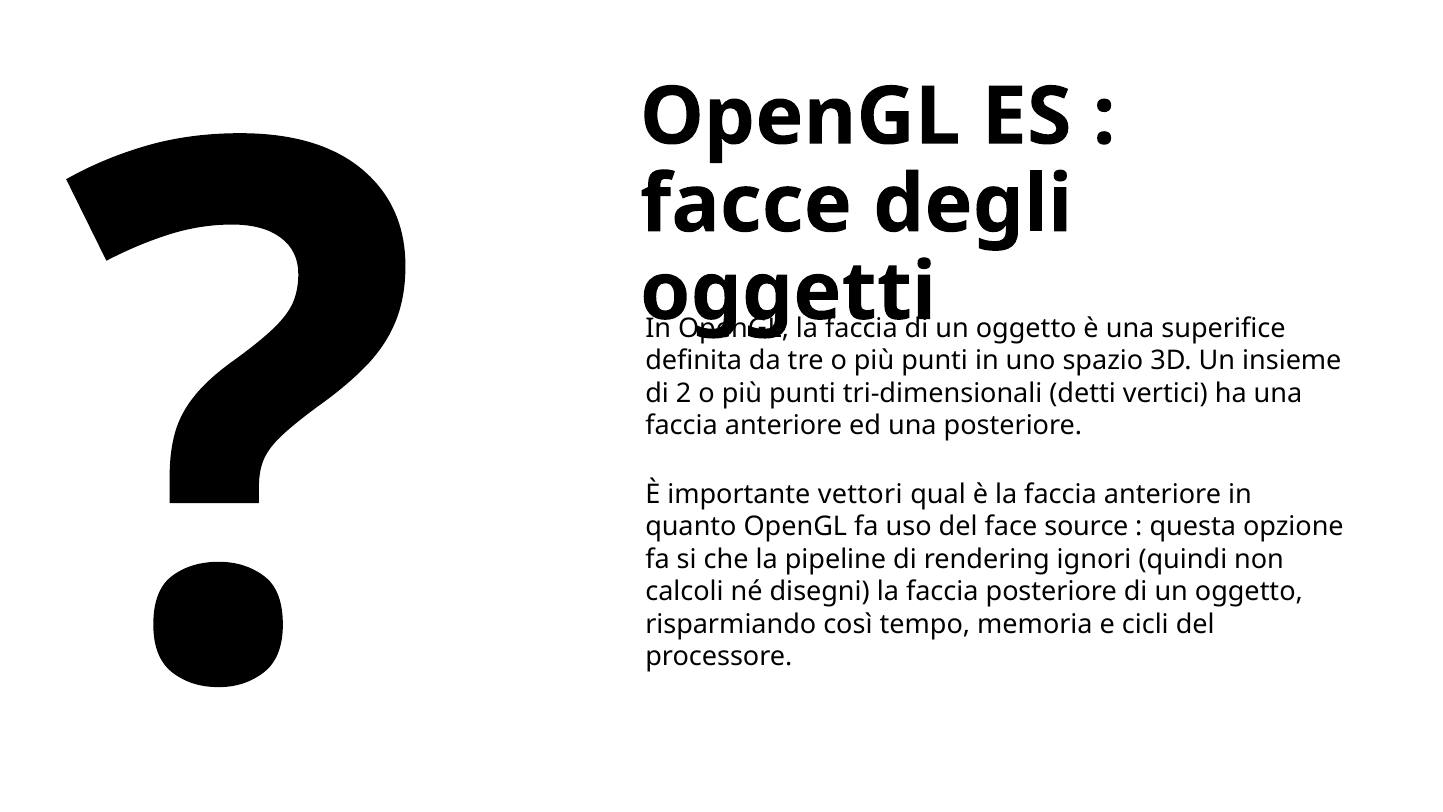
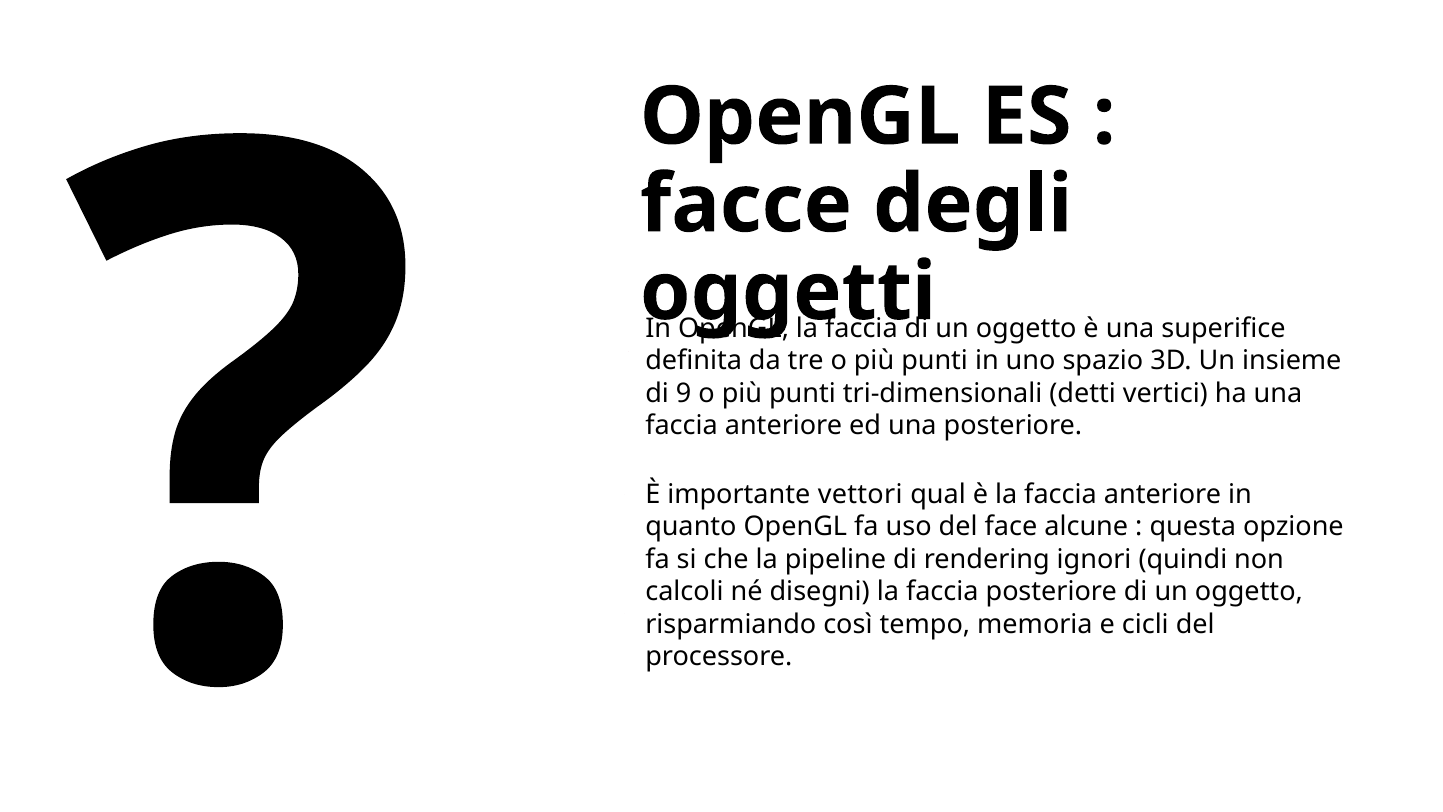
2: 2 -> 9
source: source -> alcune
